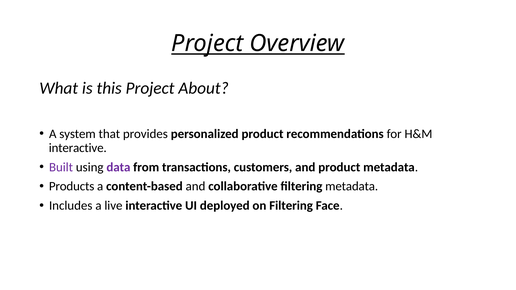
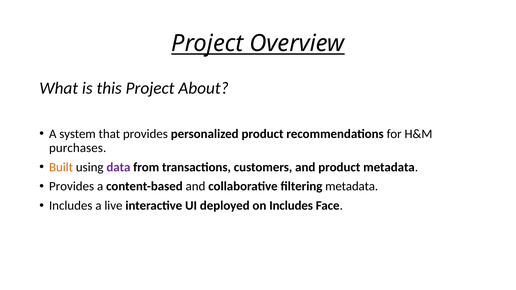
interactive at (78, 148): interactive -> purchases
Built colour: purple -> orange
Products at (72, 187): Products -> Provides
on Filtering: Filtering -> Includes
